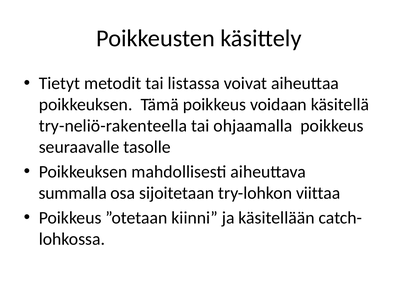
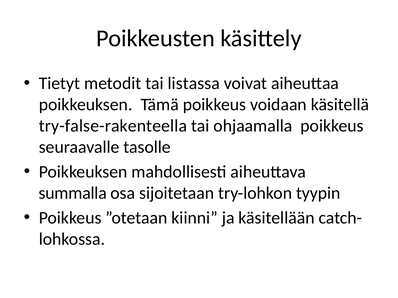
try-neliö-rakenteella: try-neliö-rakenteella -> try-false-rakenteella
viittaa: viittaa -> tyypin
